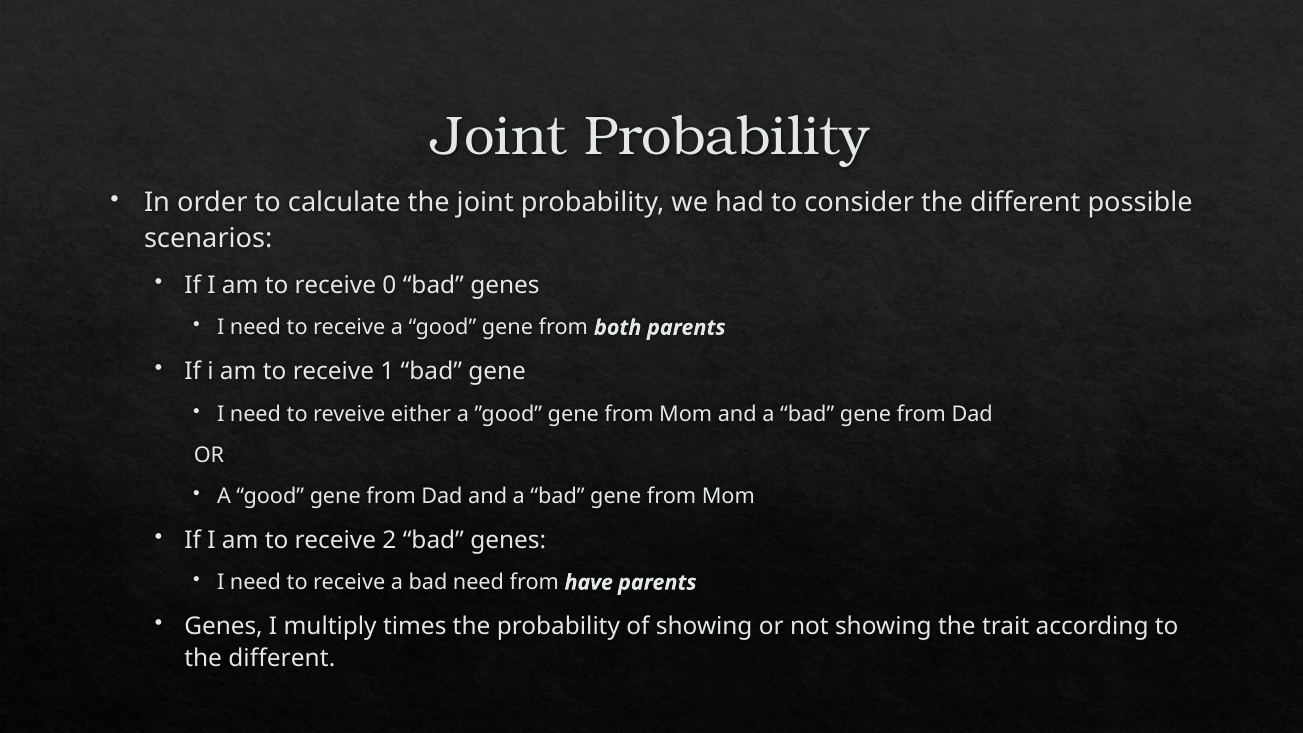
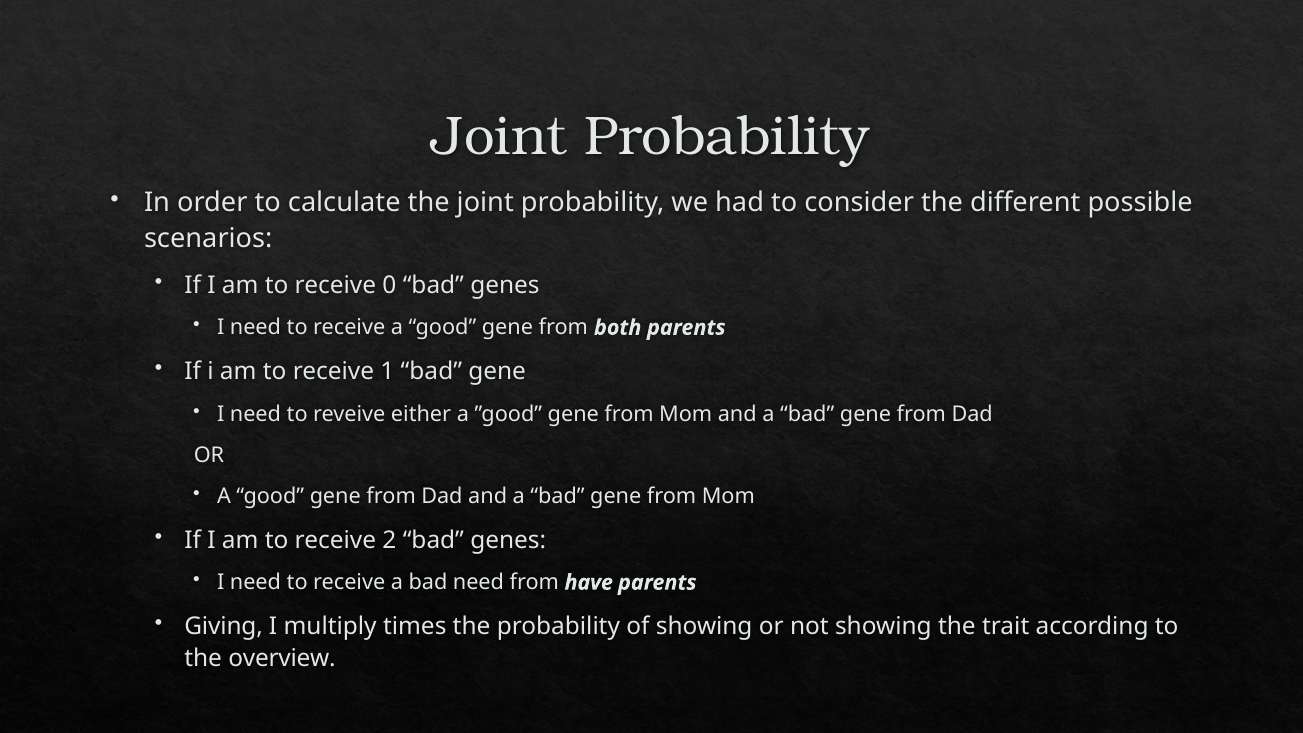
Genes at (224, 626): Genes -> Giving
different at (282, 659): different -> overview
